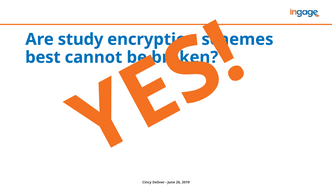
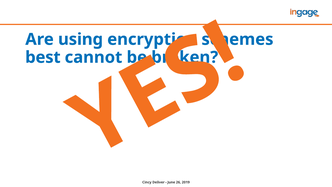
study: study -> using
